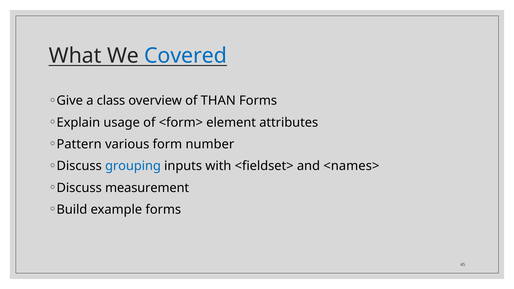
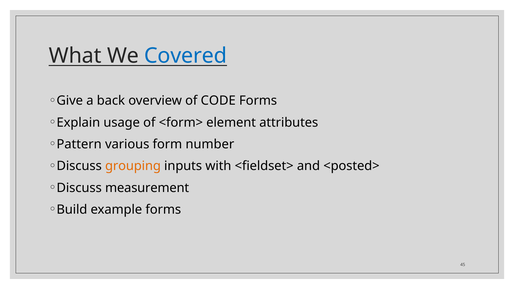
class: class -> back
THAN: THAN -> CODE
grouping colour: blue -> orange
<names>: <names> -> <posted>
